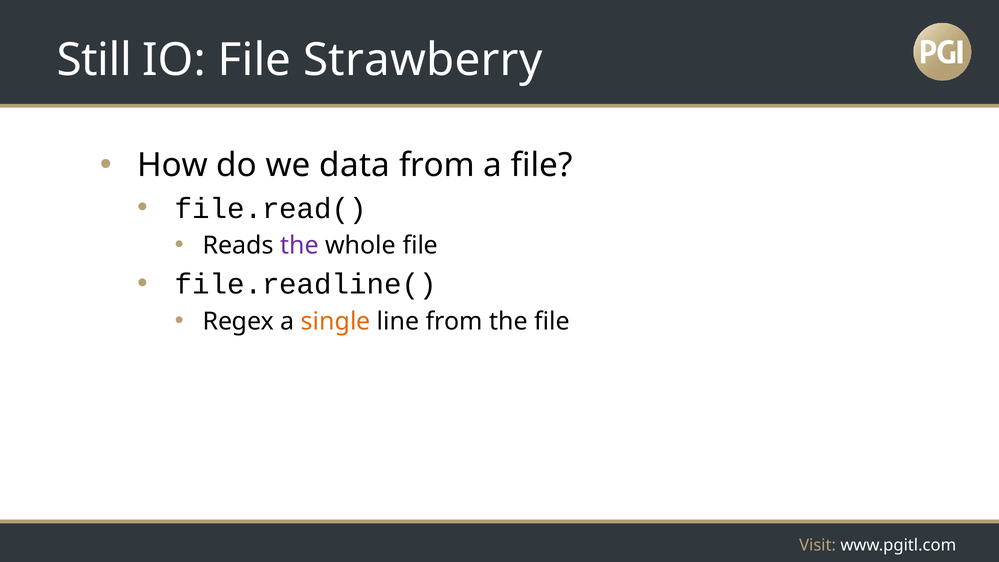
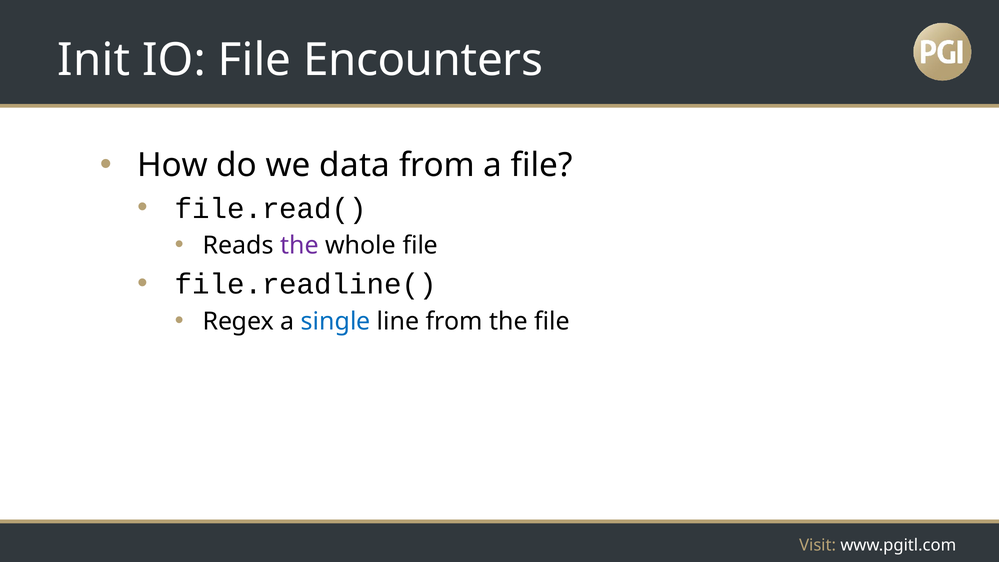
Still: Still -> Init
Strawberry: Strawberry -> Encounters
single colour: orange -> blue
